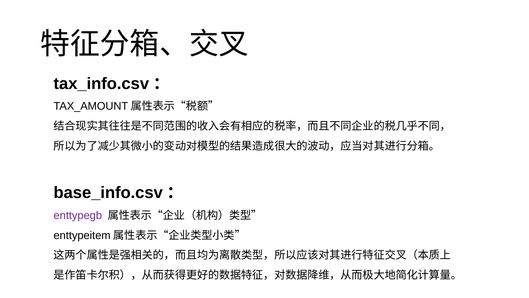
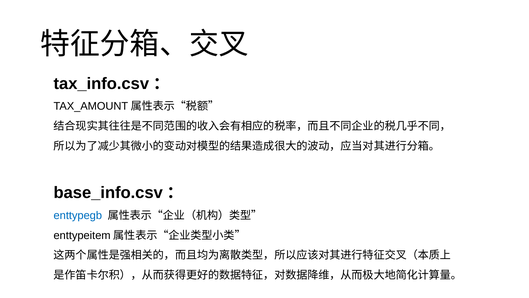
enttypegb colour: purple -> blue
